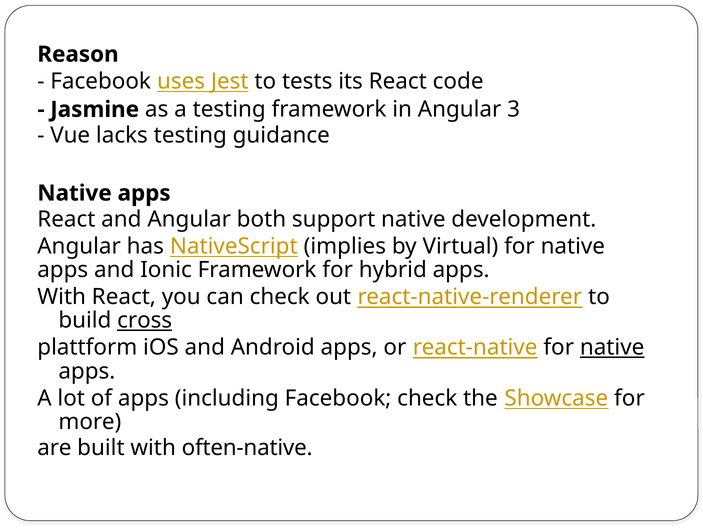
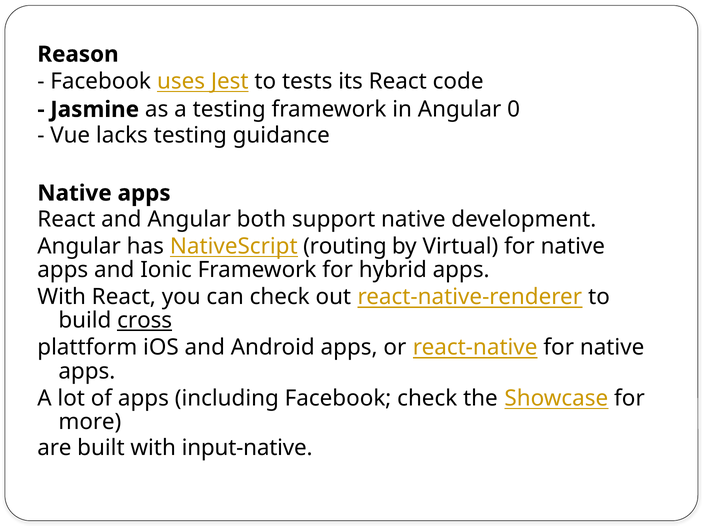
3: 3 -> 0
implies: implies -> routing
native at (612, 347) underline: present -> none
often-native: often-native -> input-native
